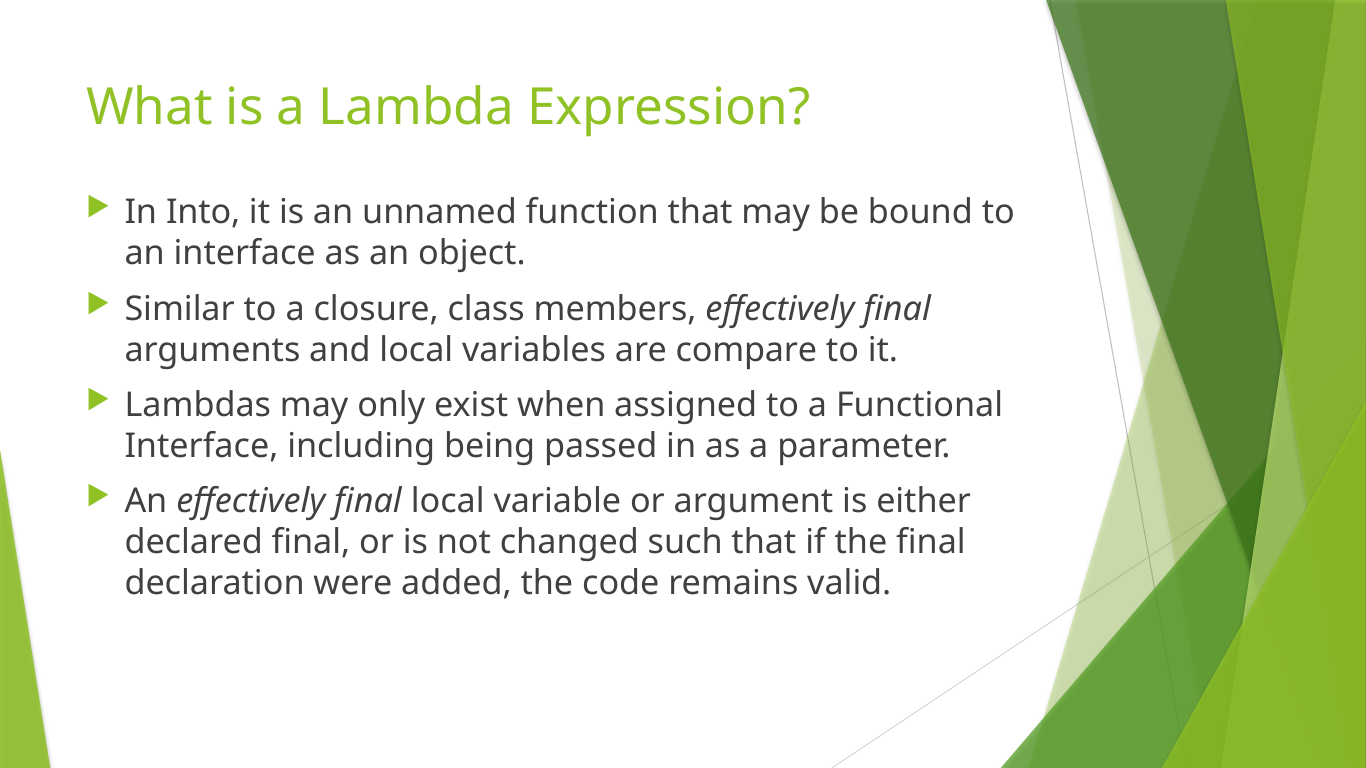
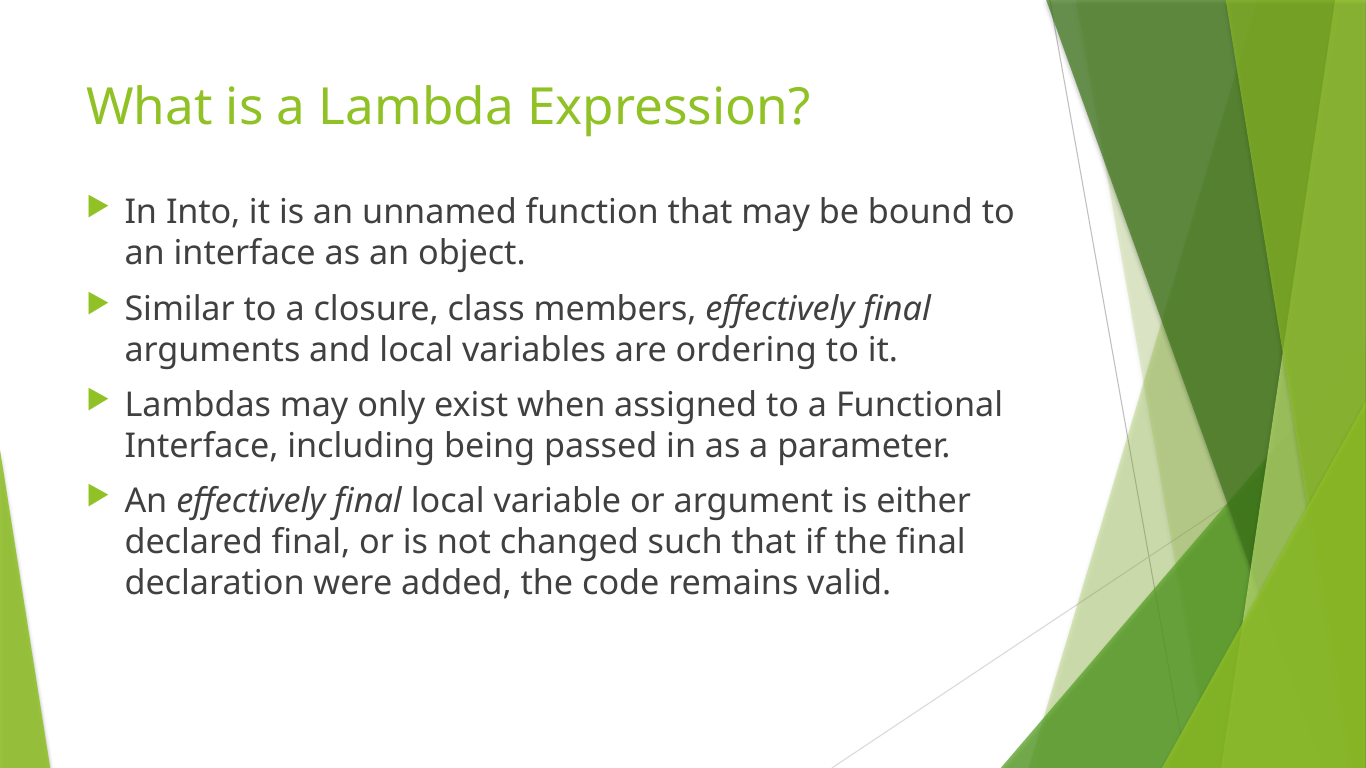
compare: compare -> ordering
